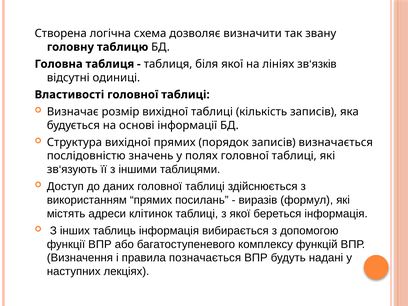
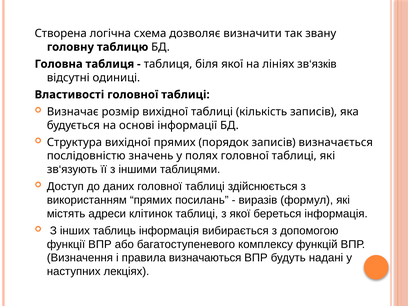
позначається: позначається -> визначаються
